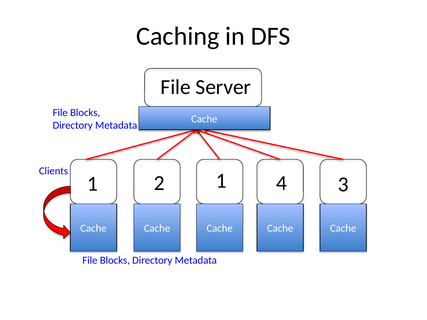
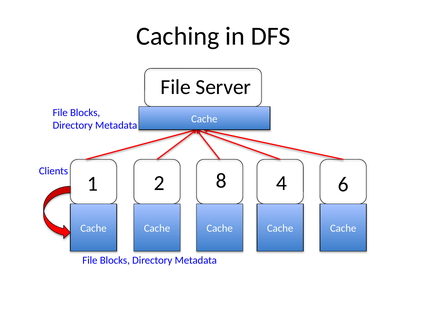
2 1: 1 -> 8
3: 3 -> 6
